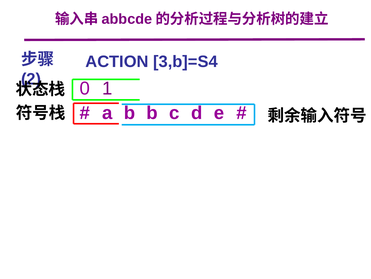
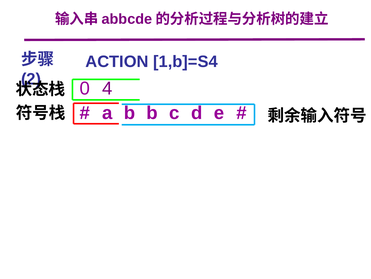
3,b]=S4: 3,b]=S4 -> 1,b]=S4
1: 1 -> 4
